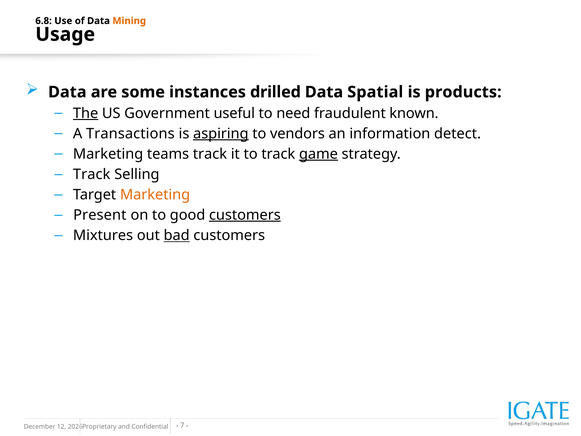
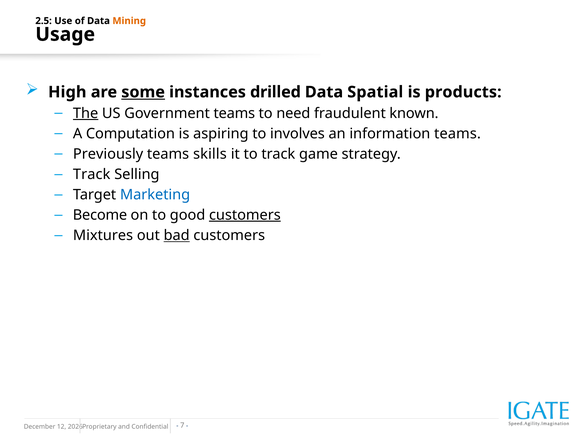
6.8: 6.8 -> 2.5
Data at (67, 92): Data -> High
some underline: none -> present
Government useful: useful -> teams
Transactions: Transactions -> Computation
aspiring underline: present -> none
vendors: vendors -> involves
information detect: detect -> teams
Marketing at (108, 154): Marketing -> Previously
teams track: track -> skills
game underline: present -> none
Marketing at (155, 195) colour: orange -> blue
Present: Present -> Become
